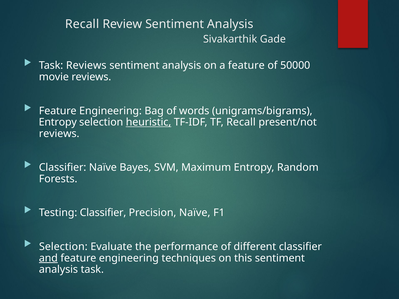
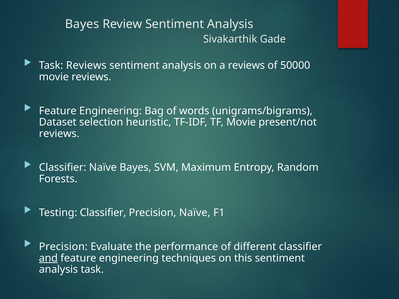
Recall at (82, 24): Recall -> Bayes
a feature: feature -> reviews
Entropy at (58, 122): Entropy -> Dataset
heuristic underline: present -> none
TF Recall: Recall -> Movie
Selection at (63, 247): Selection -> Precision
